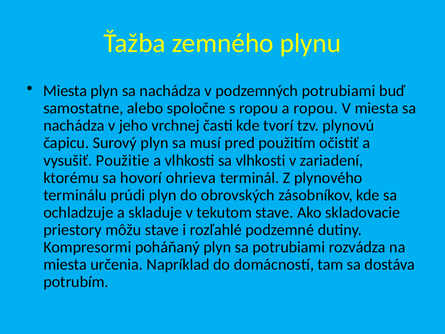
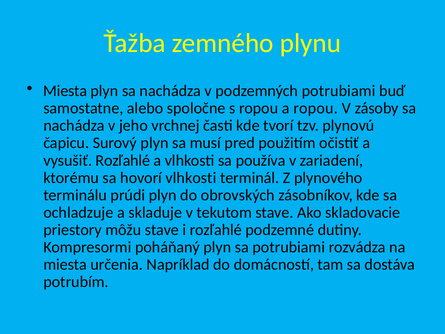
V miesta: miesta -> zásoby
vysušiť Použitie: Použitie -> Rozľahlé
sa vlhkosti: vlhkosti -> používa
hovorí ohrieva: ohrieva -> vlhkosti
